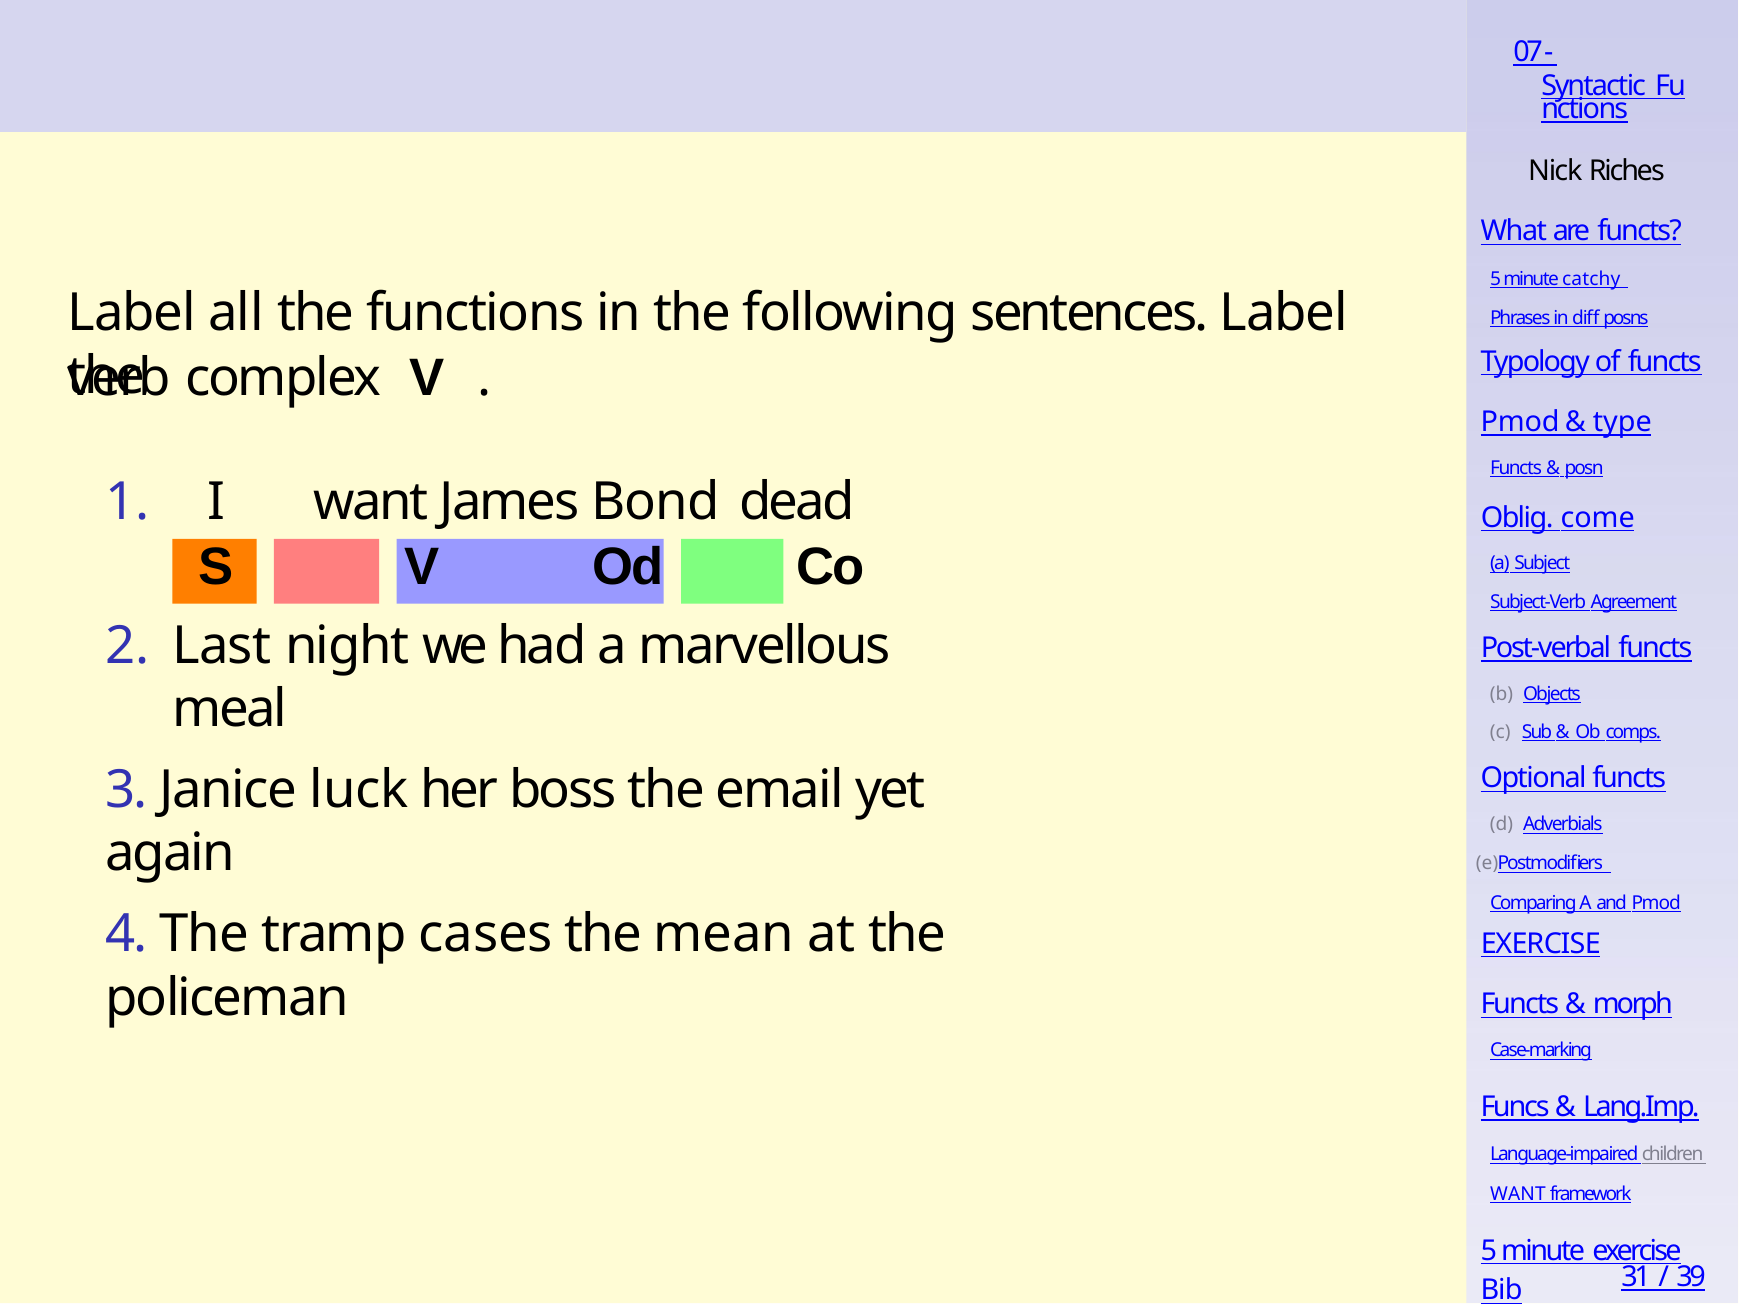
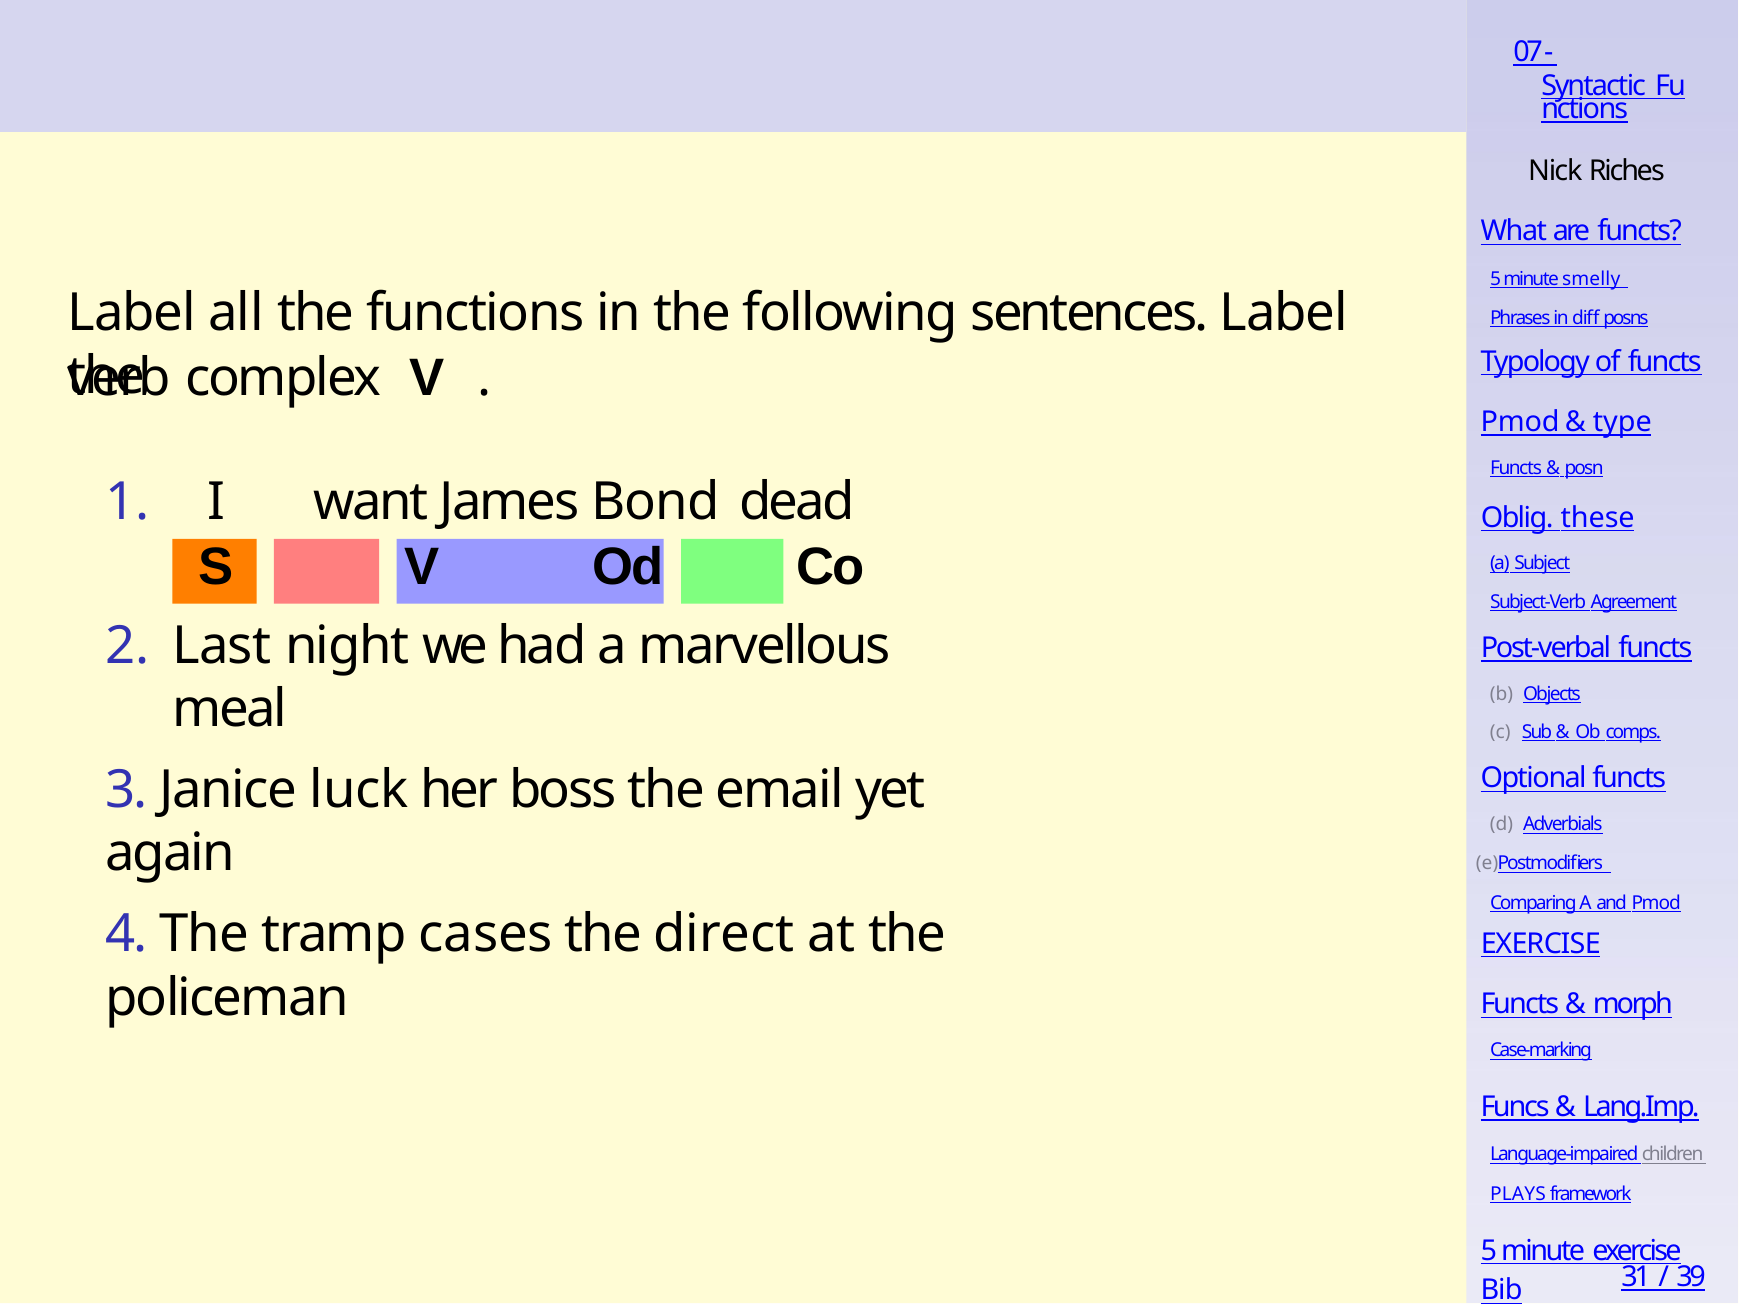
catchy: catchy -> smelly
come: come -> these
mean: mean -> direct
WANT at (1518, 1194): WANT -> PLAYS
